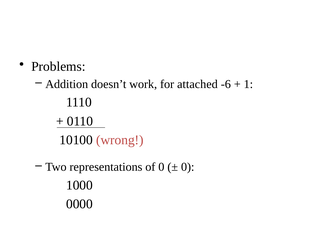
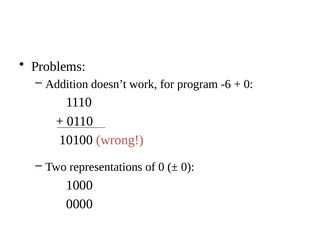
attached: attached -> program
1 at (248, 84): 1 -> 0
